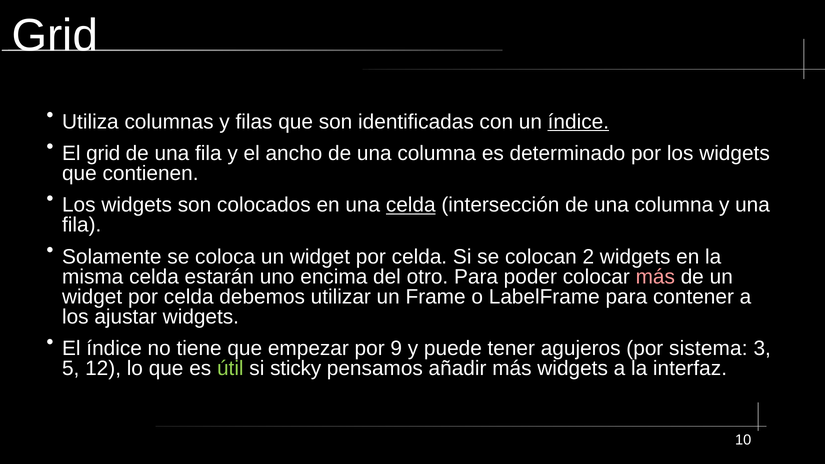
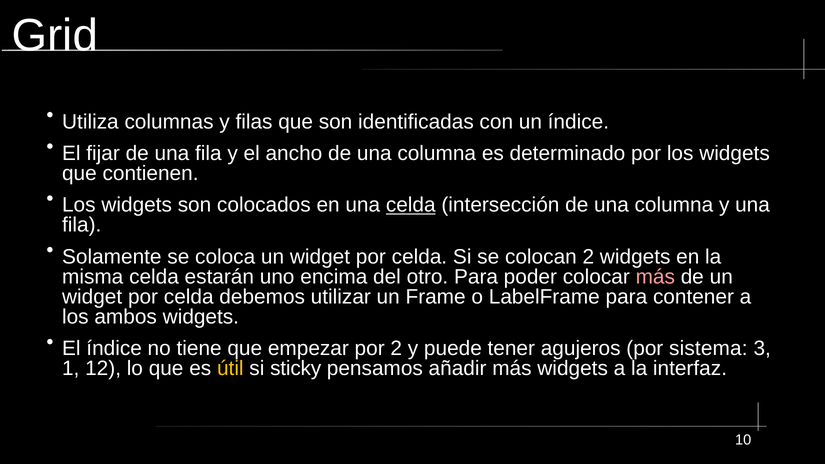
índice at (578, 122) underline: present -> none
El grid: grid -> fijar
ajustar: ajustar -> ambos
por 9: 9 -> 2
5: 5 -> 1
útil colour: light green -> yellow
